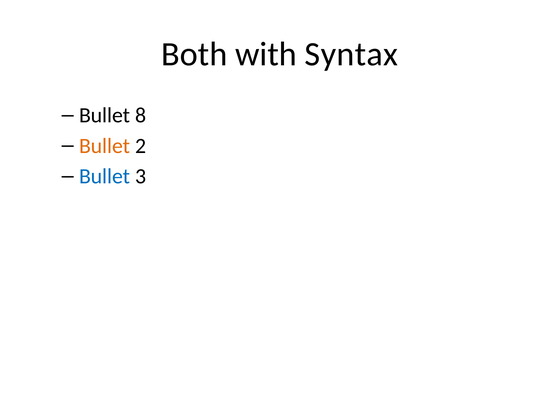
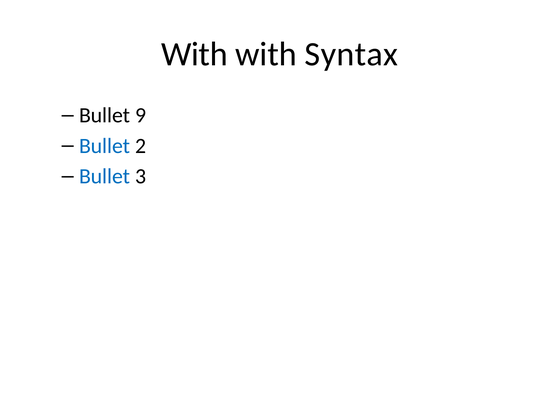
Both at (194, 54): Both -> With
8: 8 -> 9
Bullet at (105, 146) colour: orange -> blue
